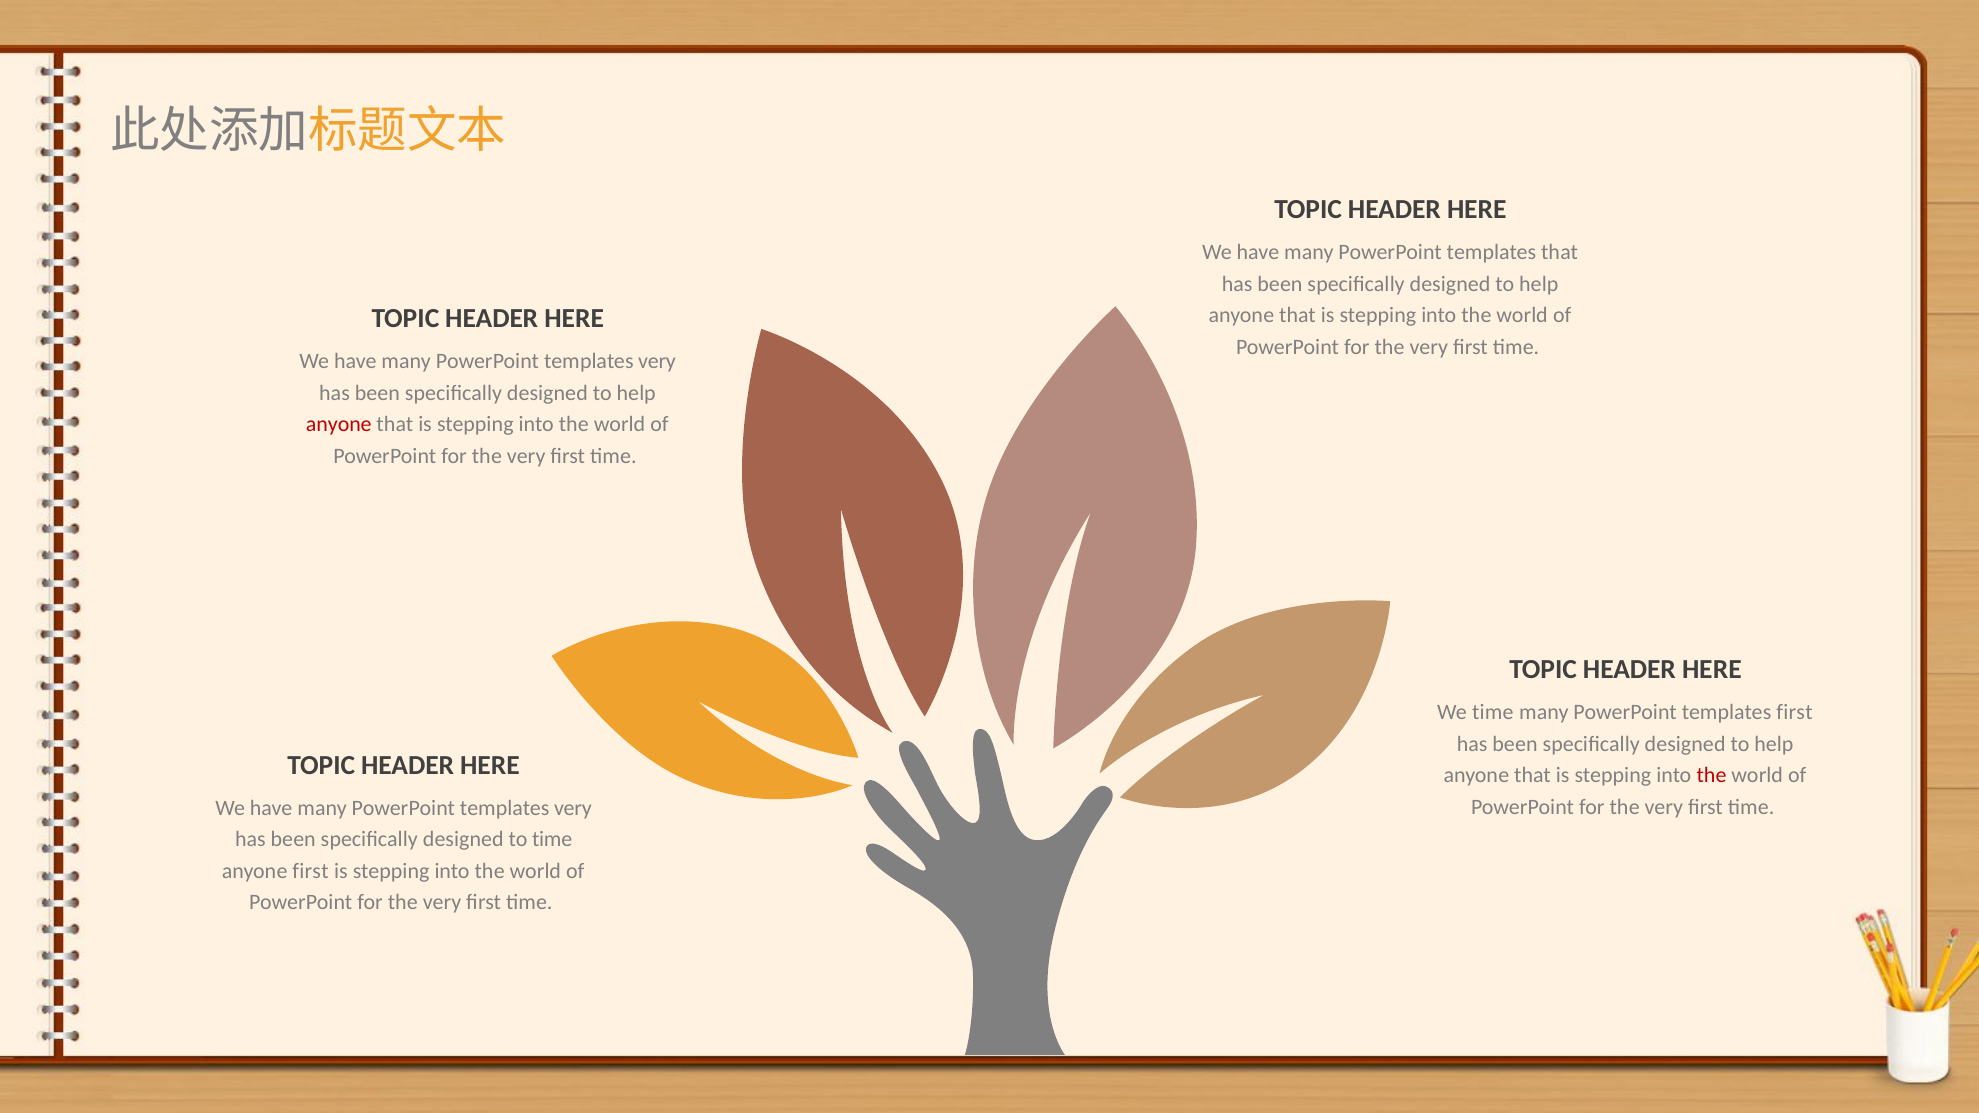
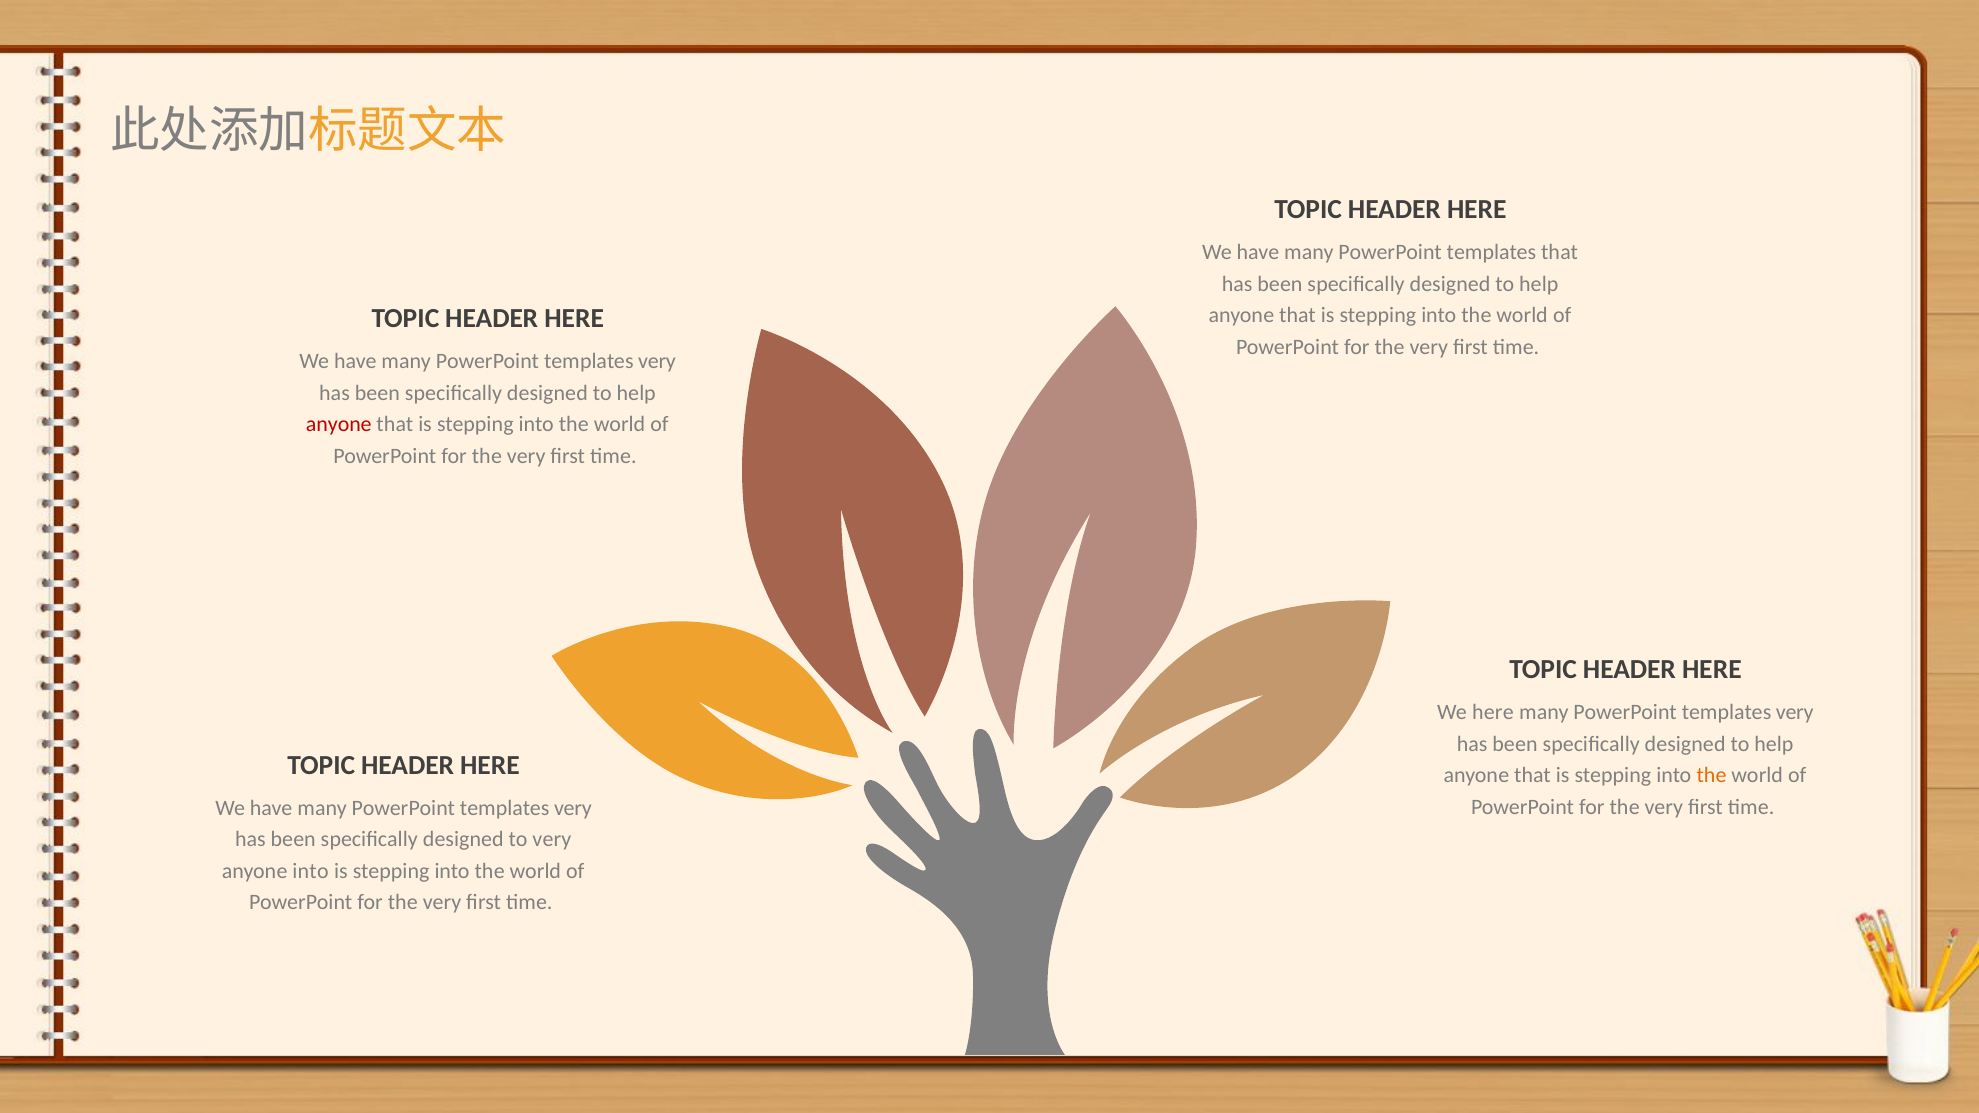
We time: time -> here
first at (1795, 713): first -> very
the at (1711, 776) colour: red -> orange
to time: time -> very
anyone first: first -> into
